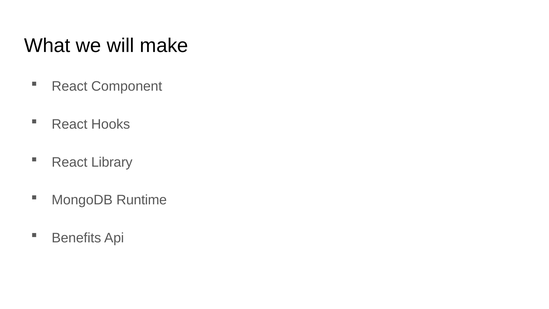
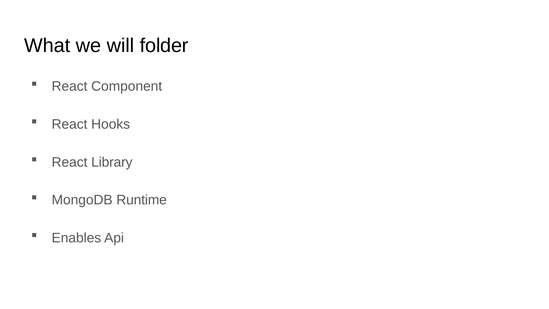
make: make -> folder
Benefits: Benefits -> Enables
